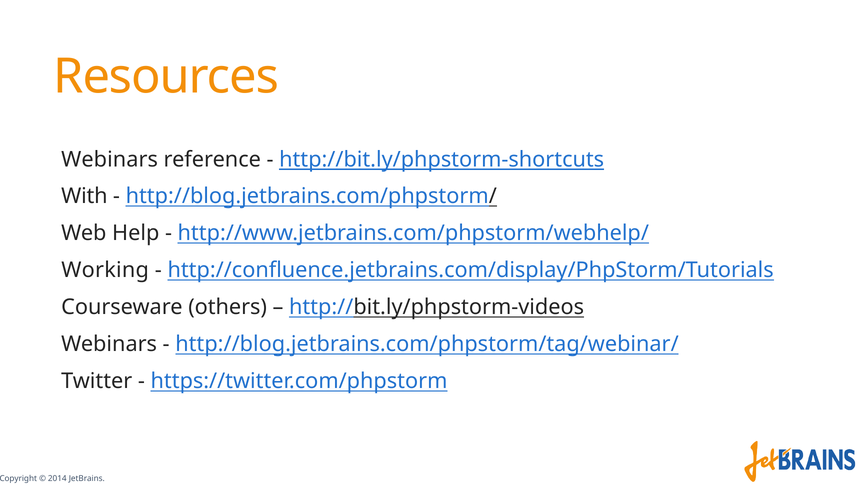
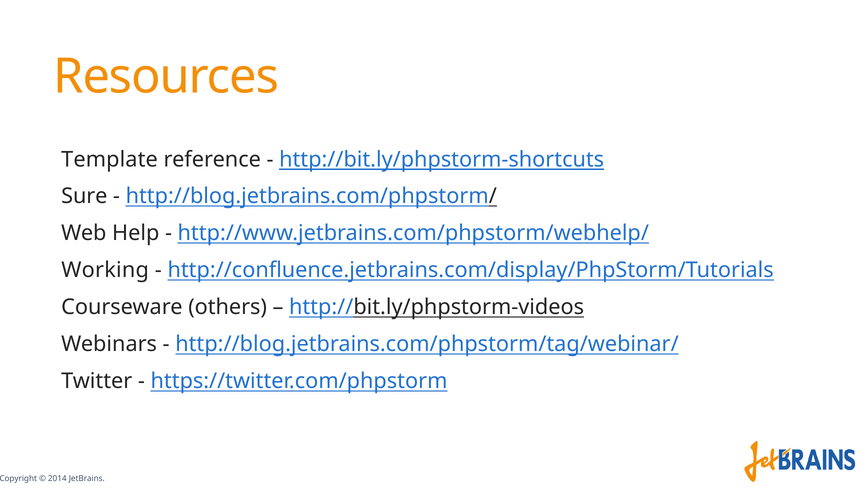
Webinars at (110, 159): Webinars -> Template
With: With -> Sure
